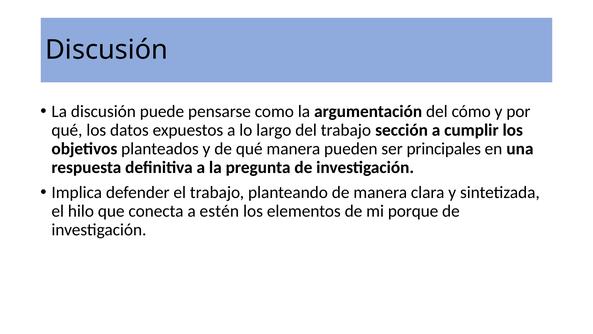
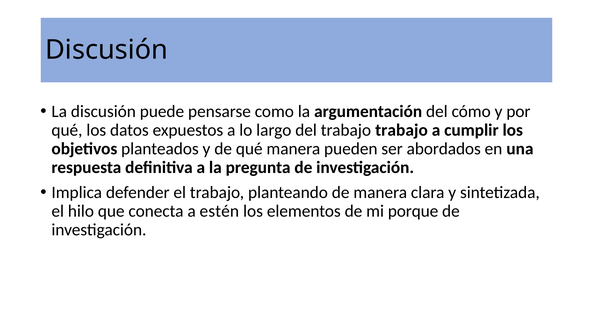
trabajo sección: sección -> trabajo
principales: principales -> abordados
